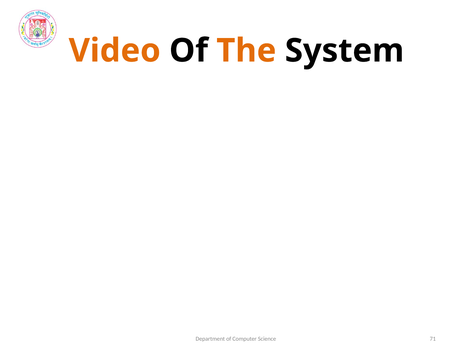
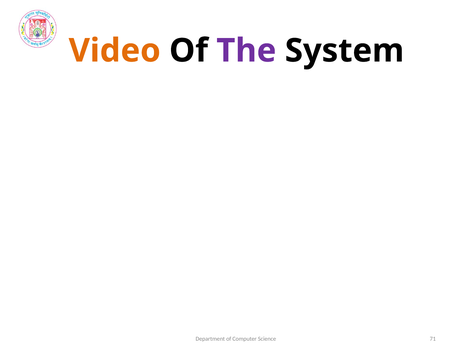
The colour: orange -> purple
